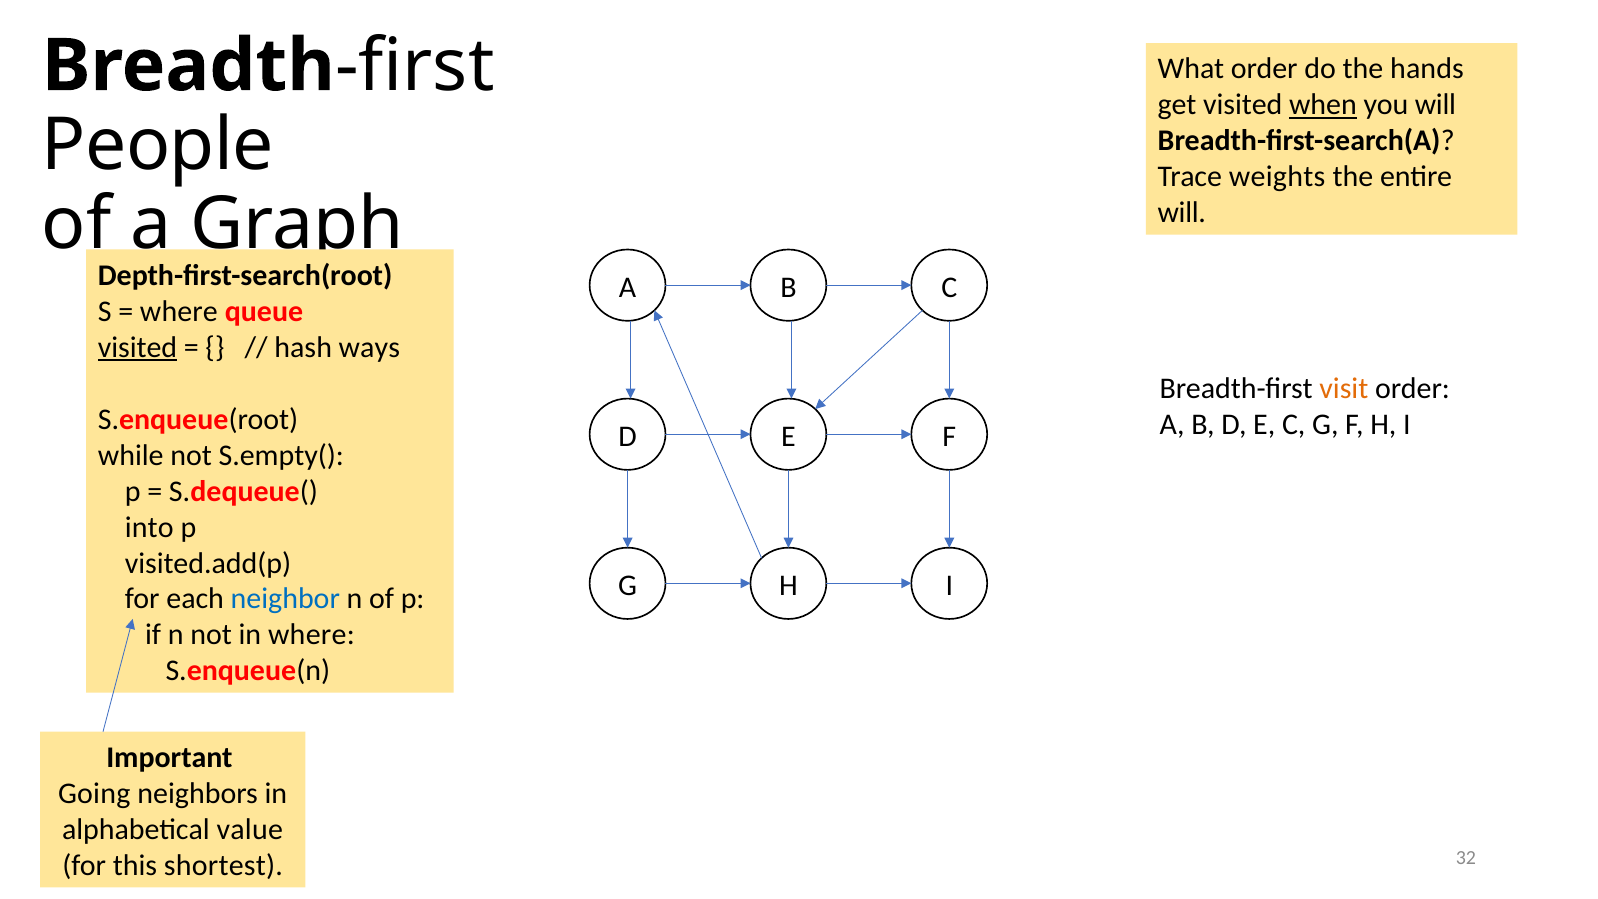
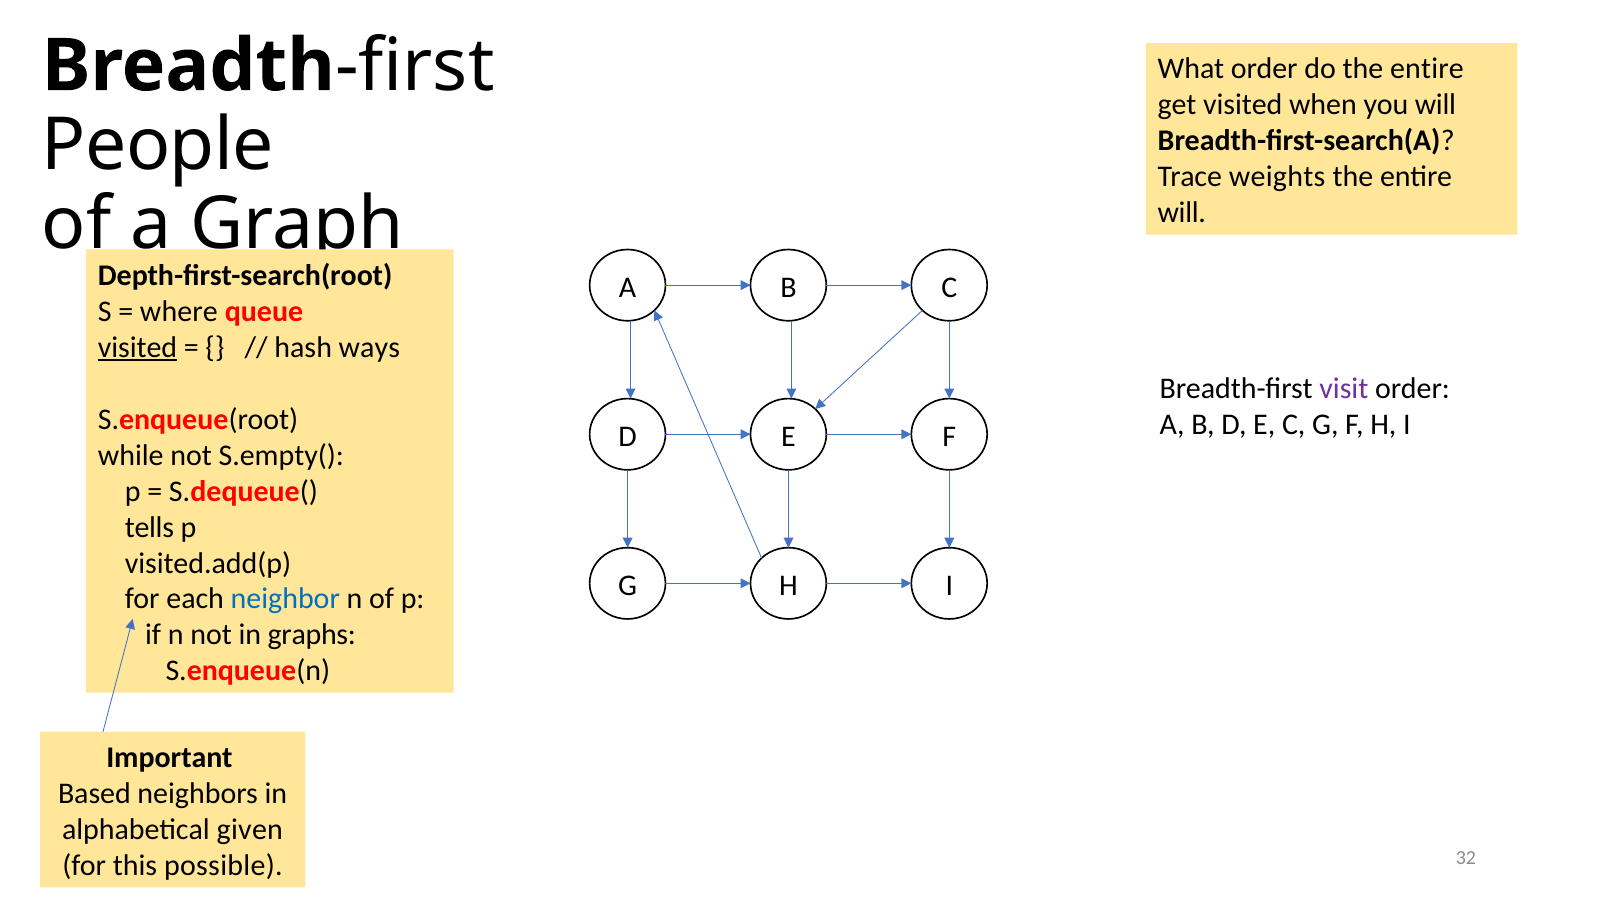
do the hands: hands -> entire
when underline: present -> none
visit colour: orange -> purple
into: into -> tells
in where: where -> graphs
Going: Going -> Based
value: value -> given
shortest: shortest -> possible
